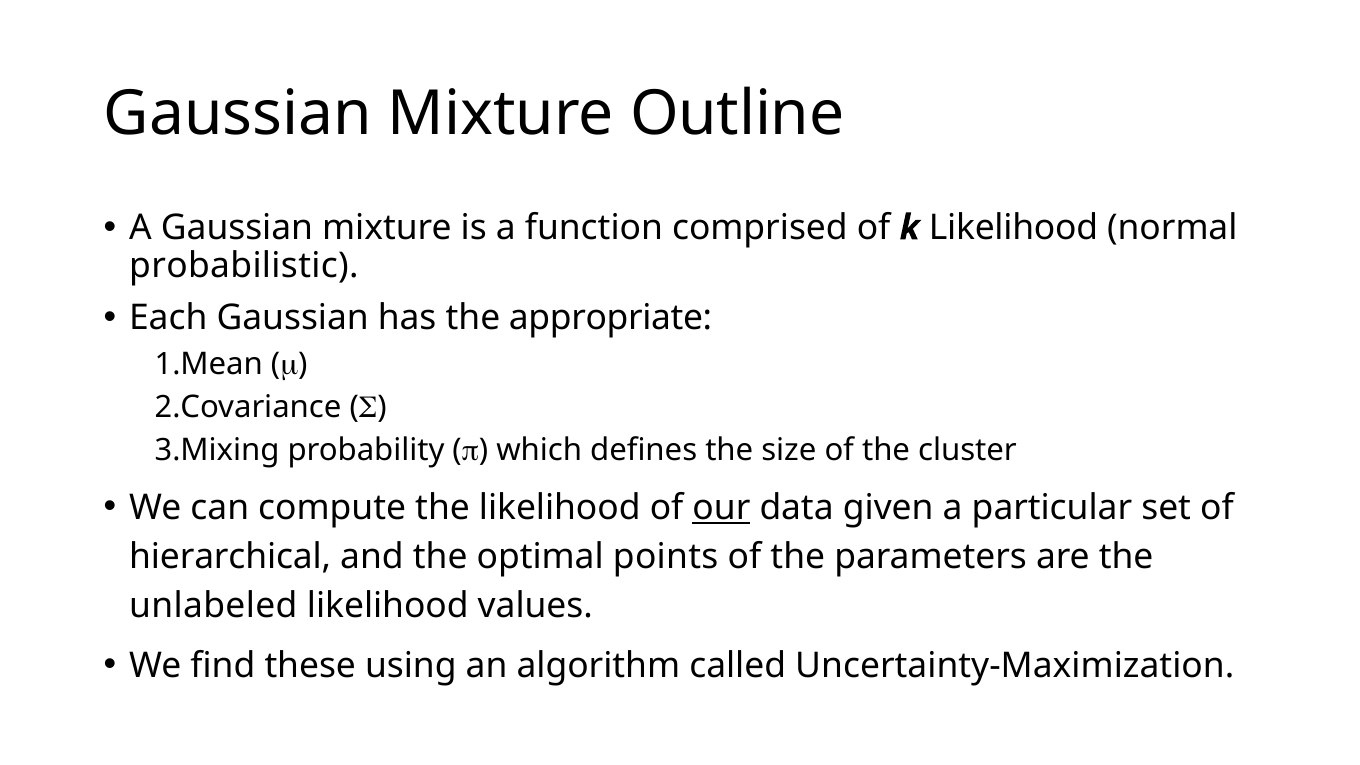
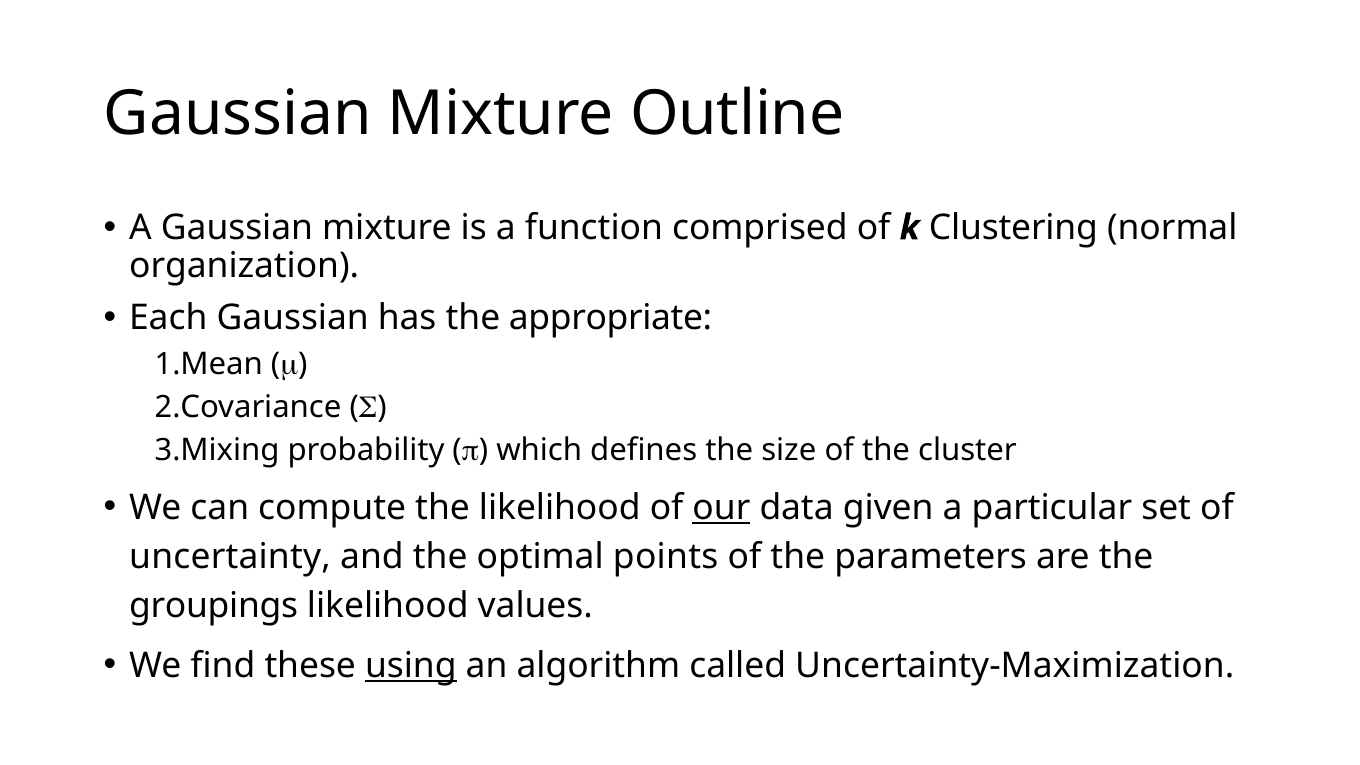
k Likelihood: Likelihood -> Clustering
probabilistic: probabilistic -> organization
hierarchical: hierarchical -> uncertainty
unlabeled: unlabeled -> groupings
using underline: none -> present
